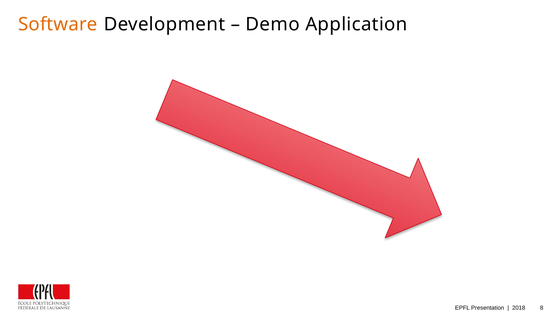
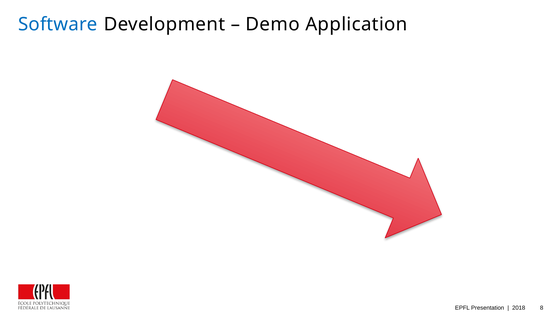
Software colour: orange -> blue
